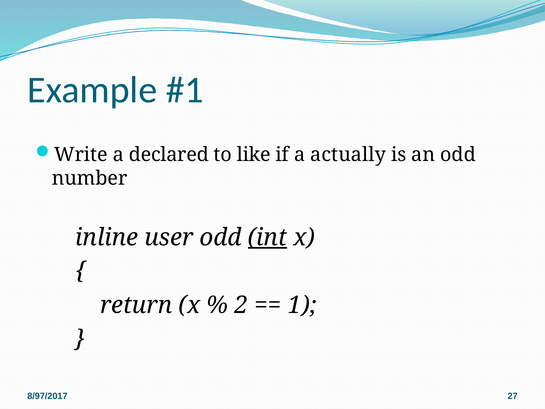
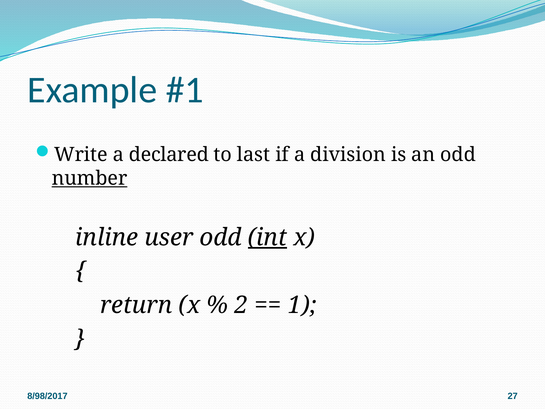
like: like -> last
actually: actually -> division
number underline: none -> present
8/97/2017: 8/97/2017 -> 8/98/2017
